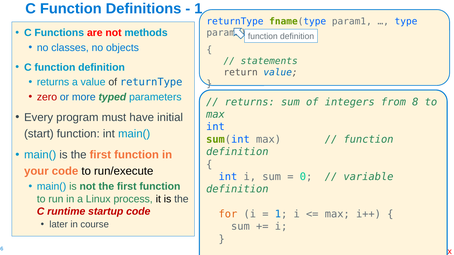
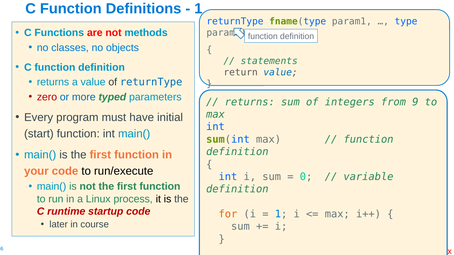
8: 8 -> 9
